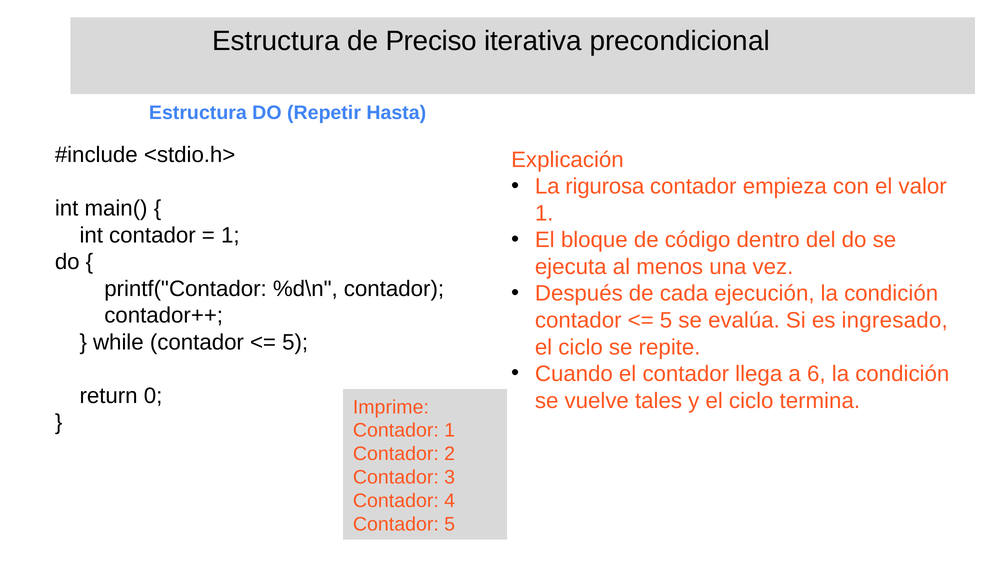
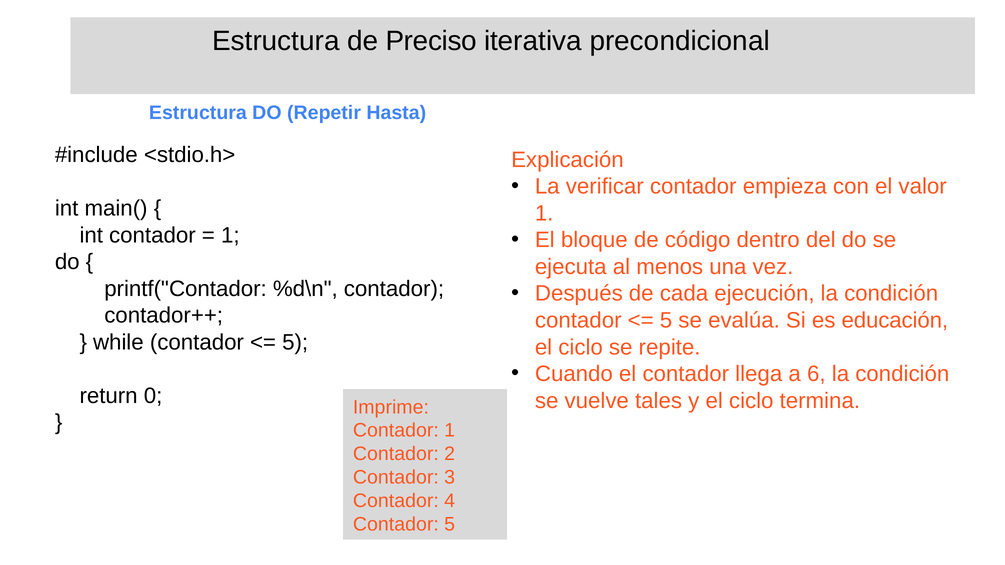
rigurosa: rigurosa -> verificar
ingresado: ingresado -> educación
